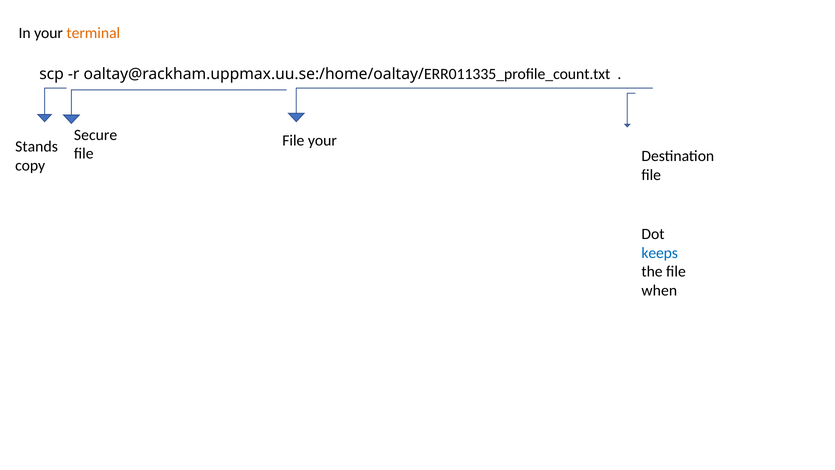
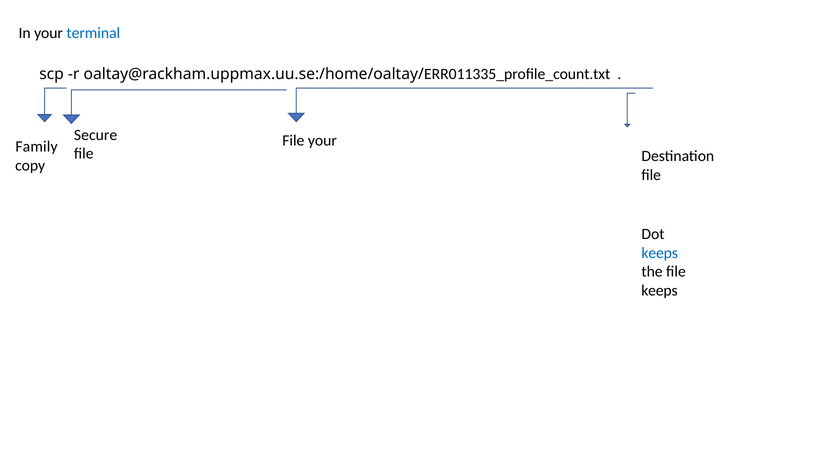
terminal colour: orange -> blue
Stands: Stands -> Family
when at (659, 290): when -> keeps
